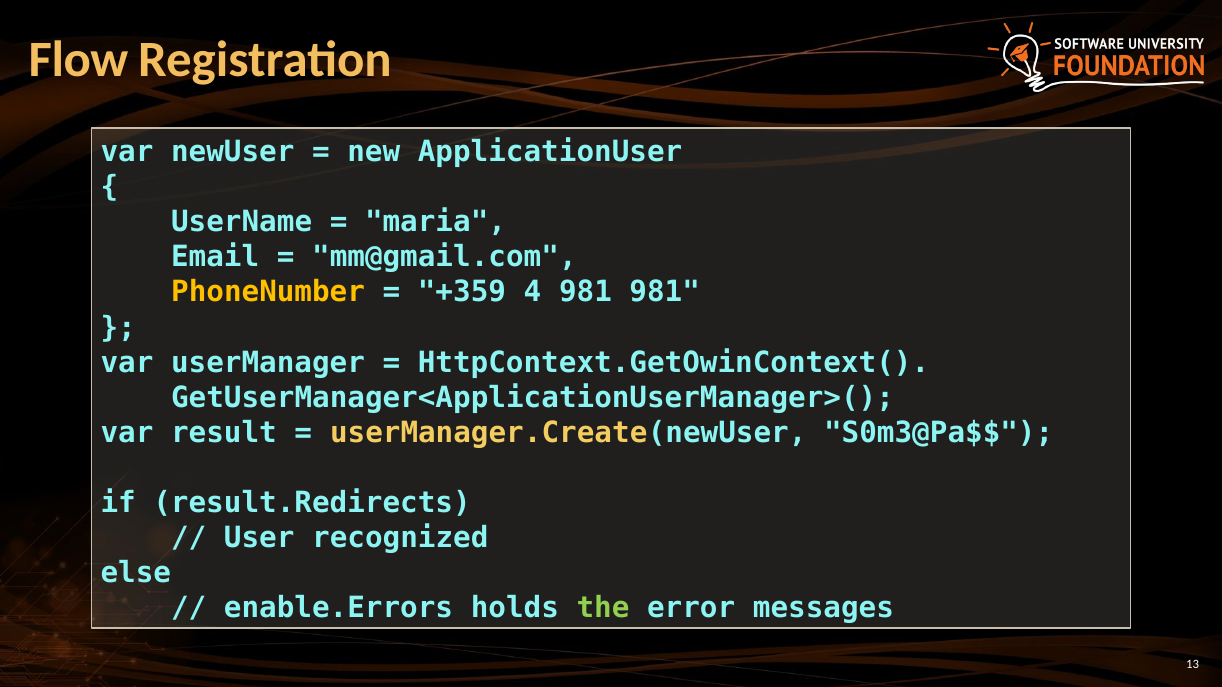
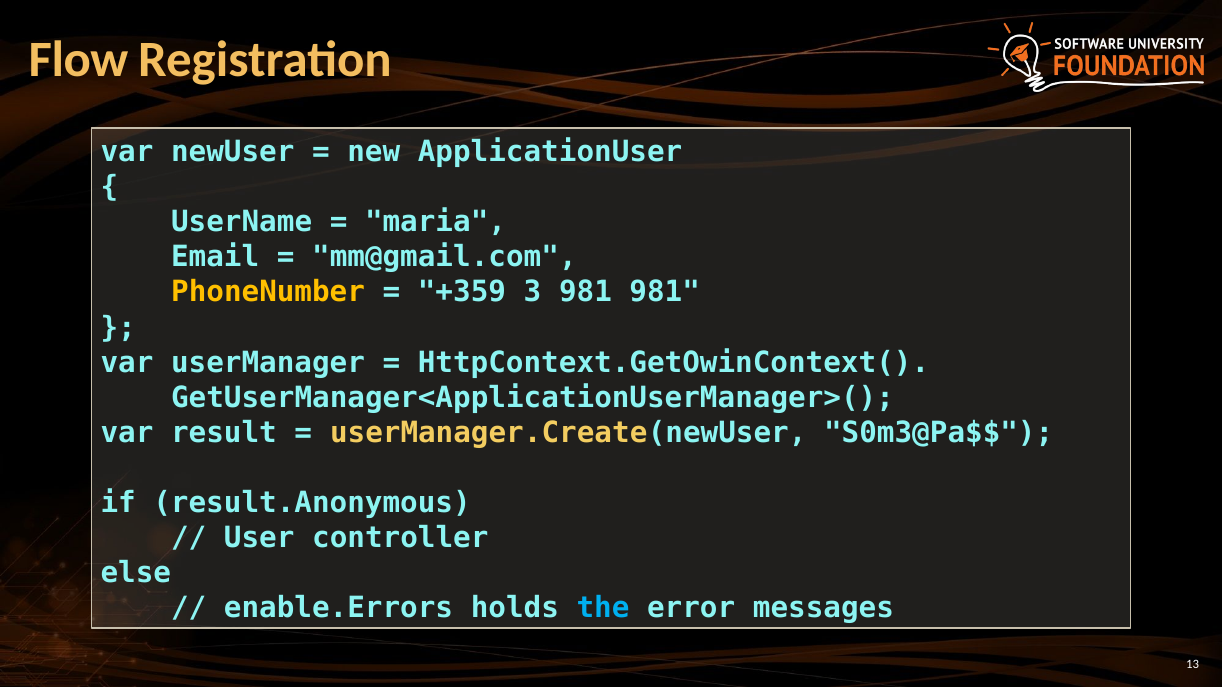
4: 4 -> 3
result.Redirects: result.Redirects -> result.Anonymous
recognized: recognized -> controller
the colour: light green -> light blue
